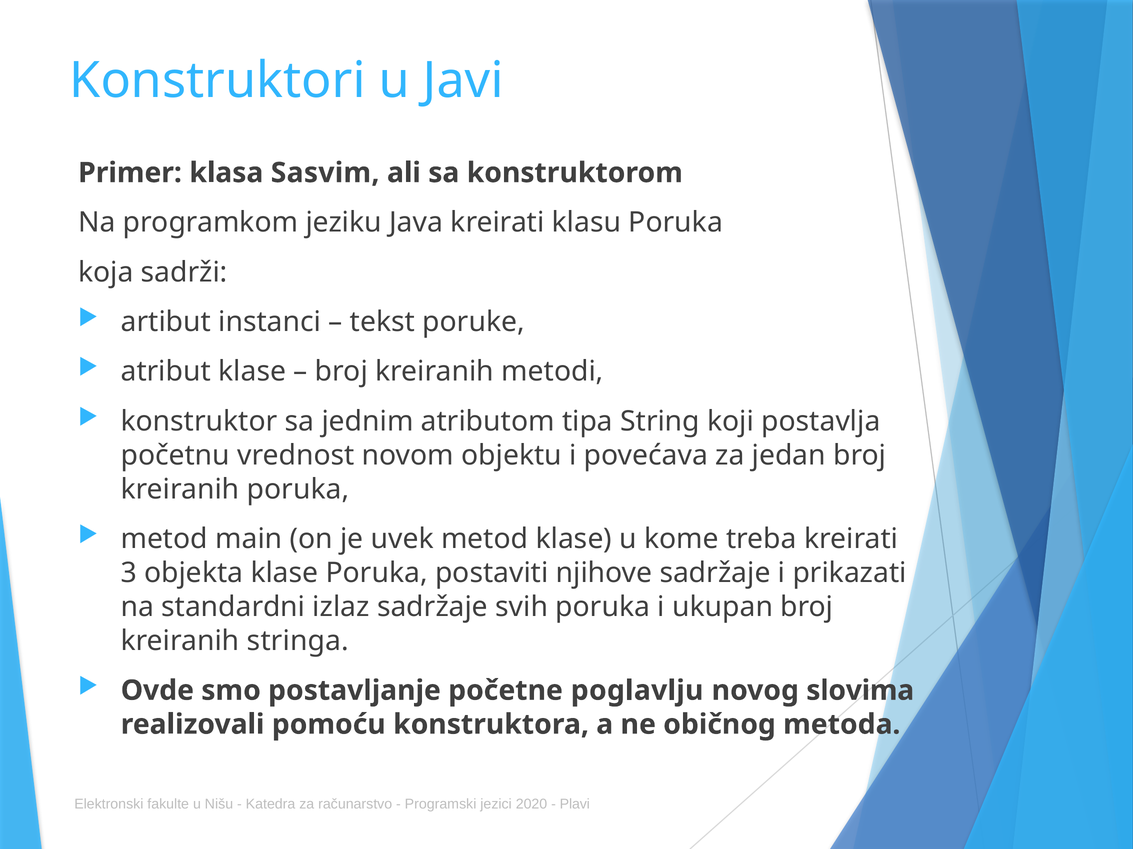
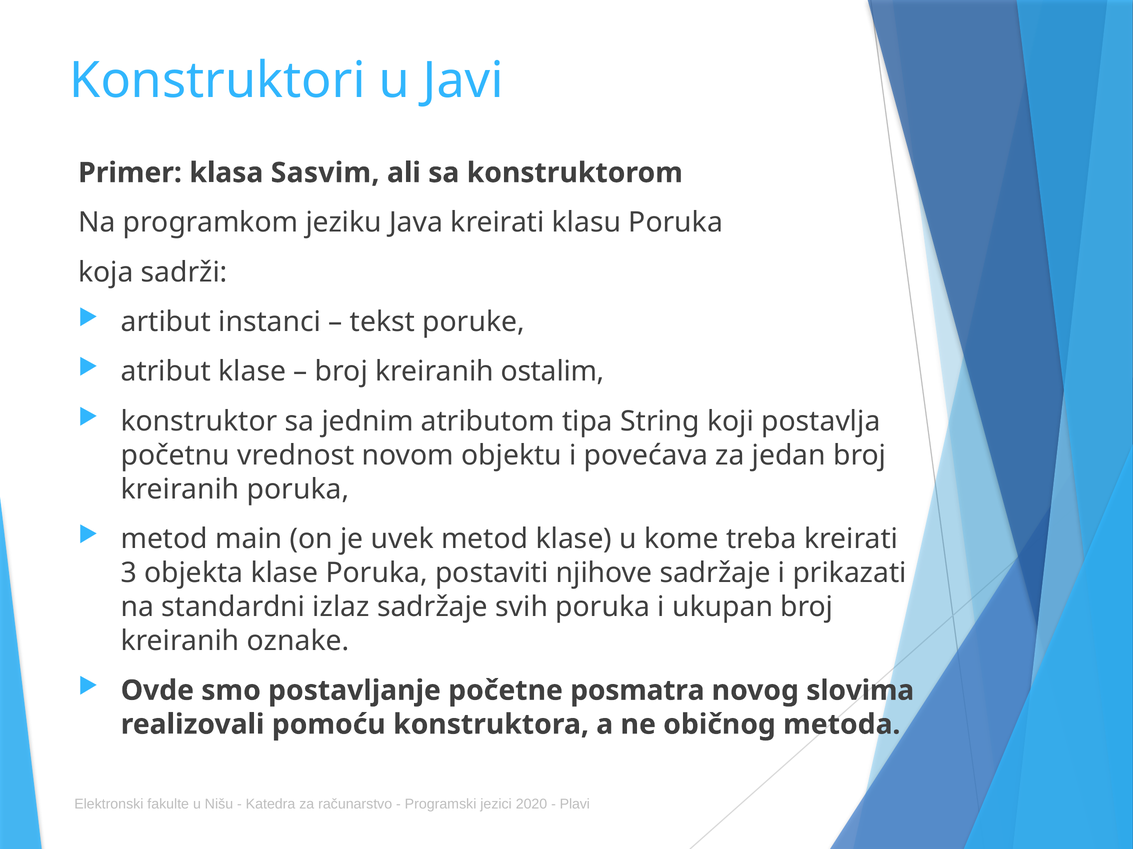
metodi: metodi -> ostalim
stringa: stringa -> oznake
poglavlju: poglavlju -> posmatra
